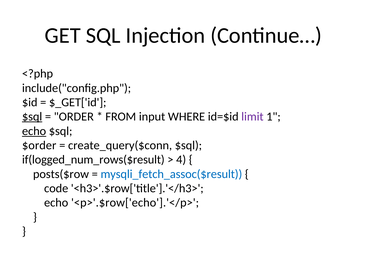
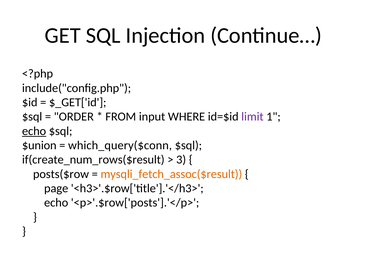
$sql at (32, 117) underline: present -> none
$order: $order -> $union
create_query($conn: create_query($conn -> which_query($conn
if(logged_num_rows($result: if(logged_num_rows($result -> if(create_num_rows($result
4: 4 -> 3
mysqli_fetch_assoc($result colour: blue -> orange
code: code -> page
<p>'.$row['echo'].'</p>: <p>'.$row['echo'].'</p> -> <p>'.$row['posts'].'</p>
